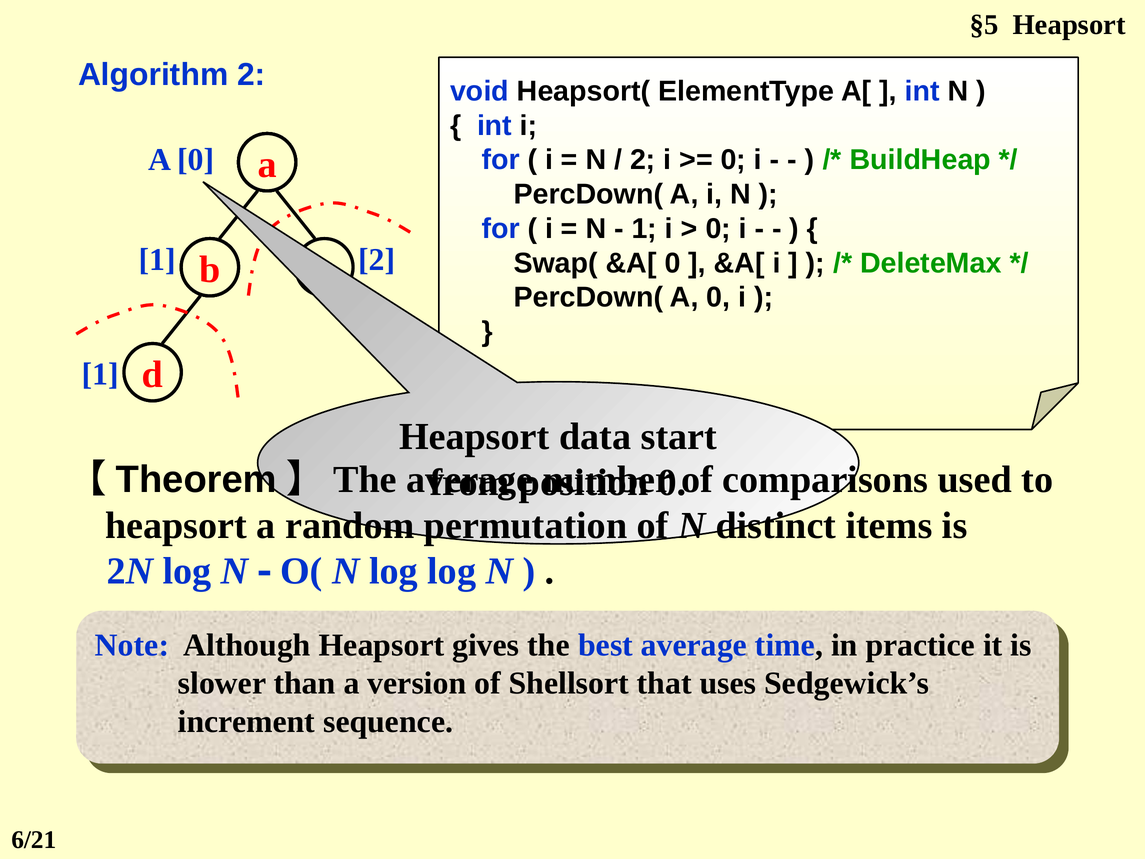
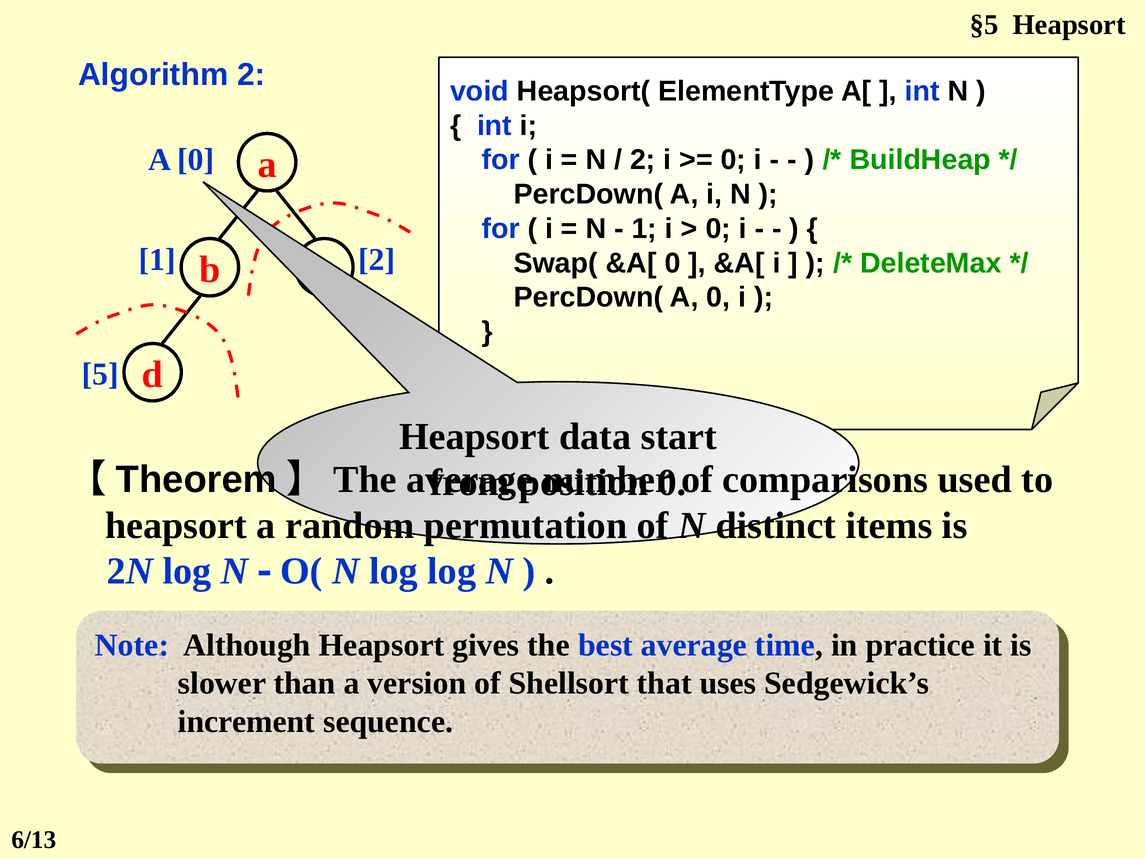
1 at (100, 374): 1 -> 5
6/21: 6/21 -> 6/13
